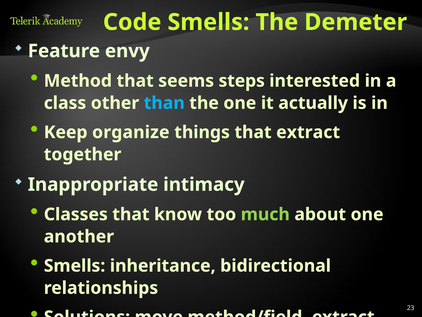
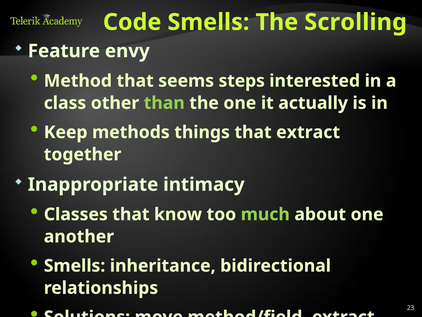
Demeter: Demeter -> Scrolling
than colour: light blue -> light green
organize: organize -> methods
